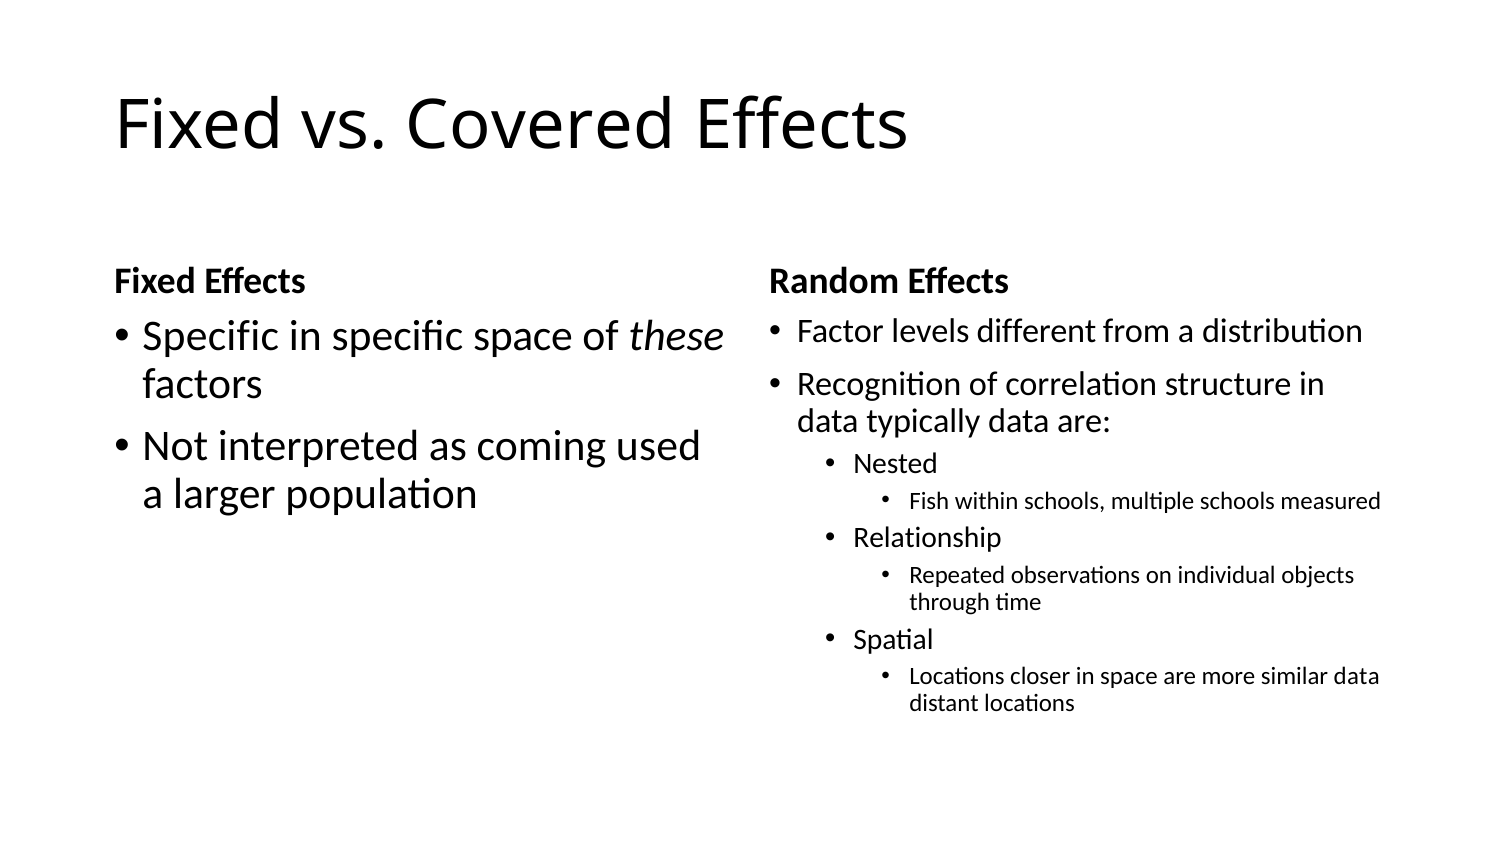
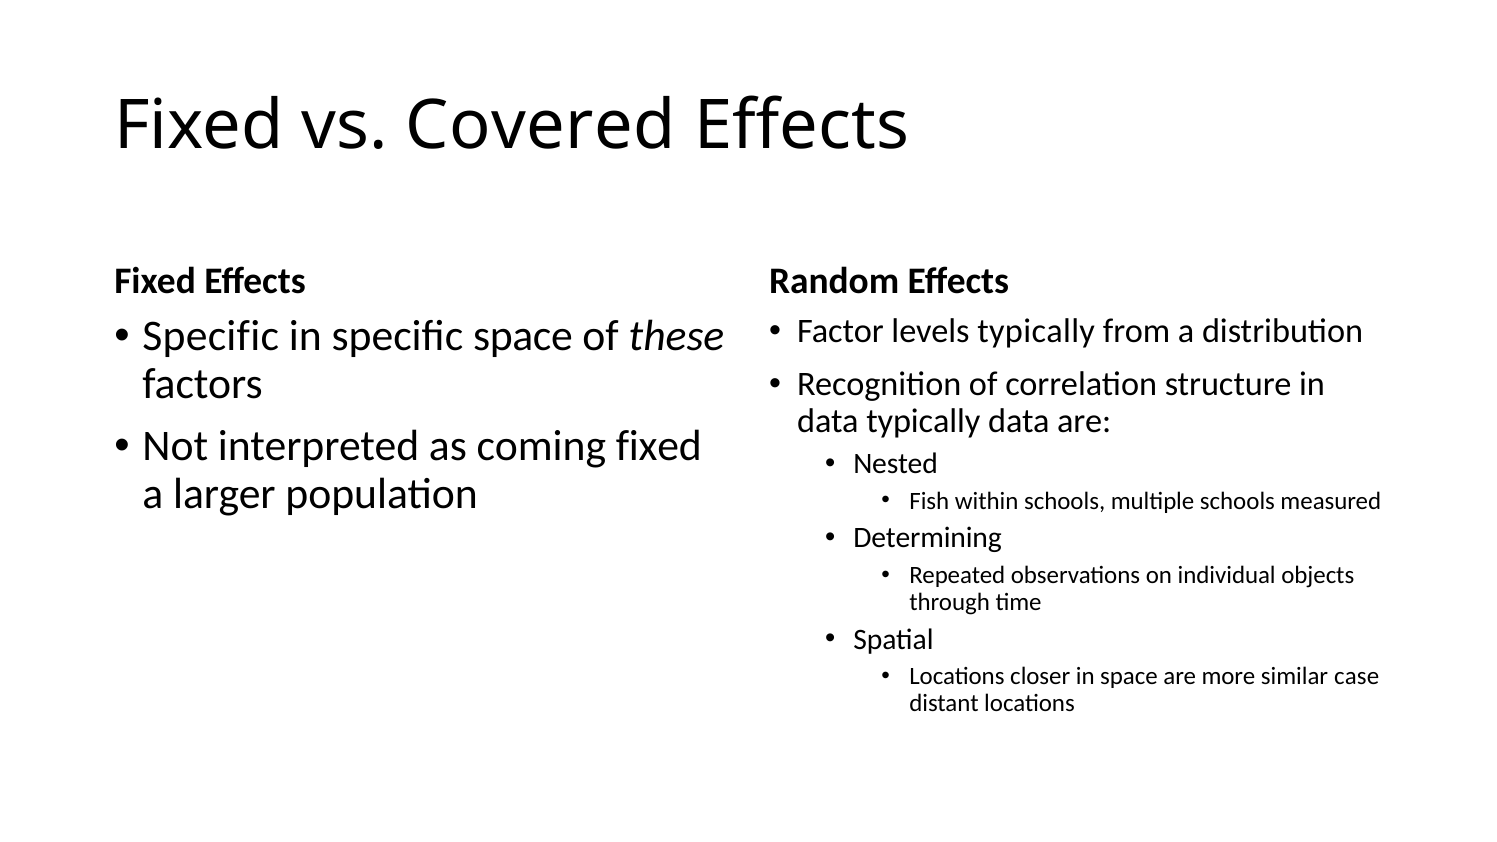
levels different: different -> typically
coming used: used -> fixed
Relationship: Relationship -> Determining
similar data: data -> case
